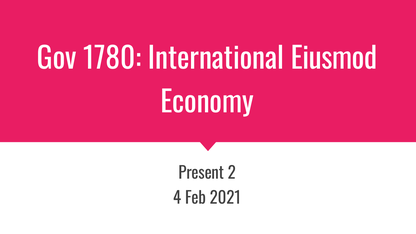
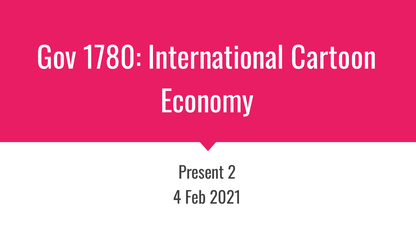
Eiusmod: Eiusmod -> Cartoon
